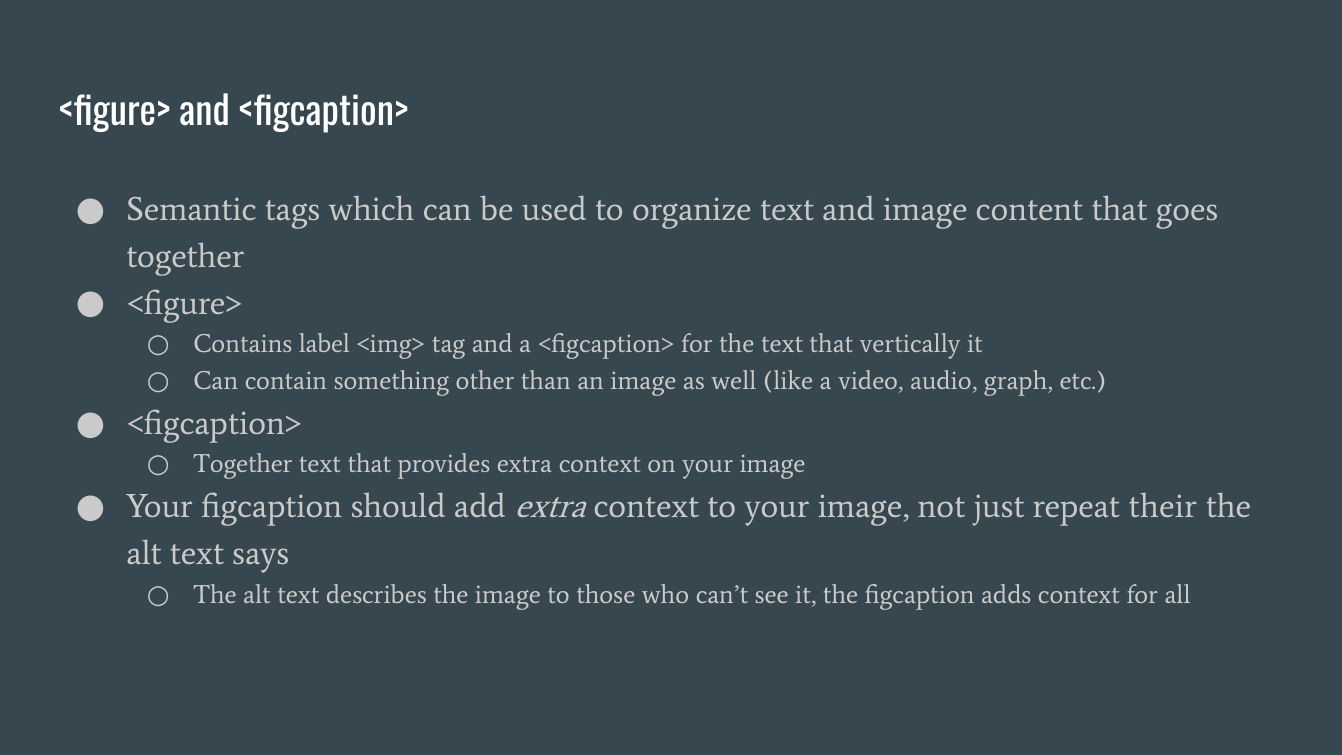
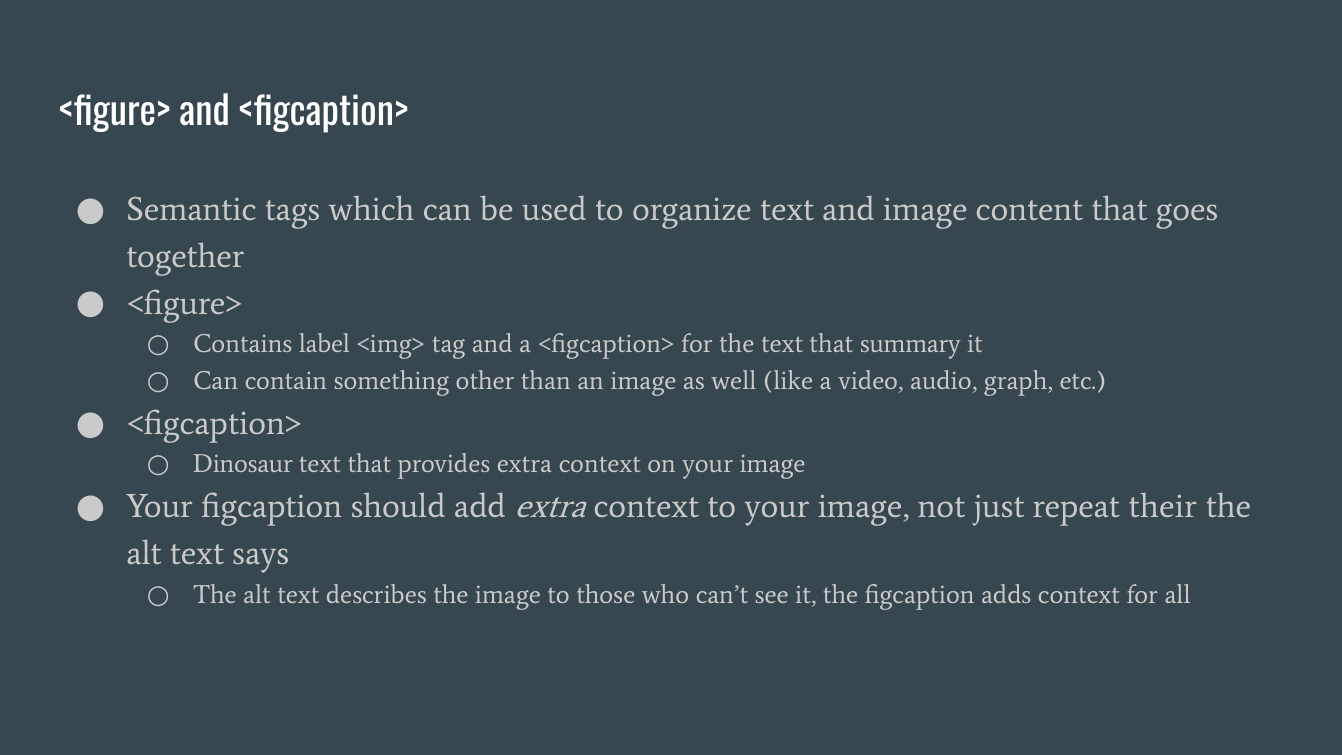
vertically: vertically -> summary
Together at (243, 464): Together -> Dinosaur
